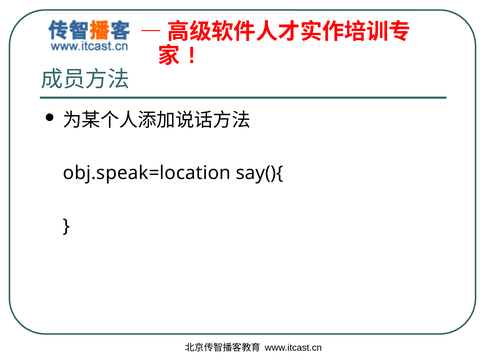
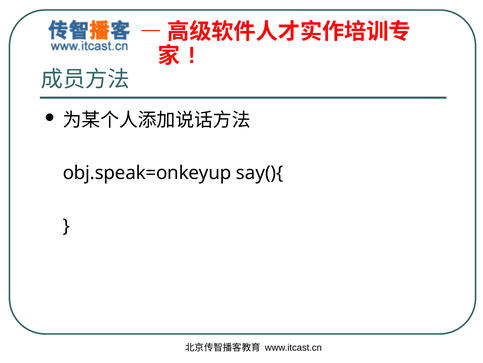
obj.speak=location: obj.speak=location -> obj.speak=onkeyup
